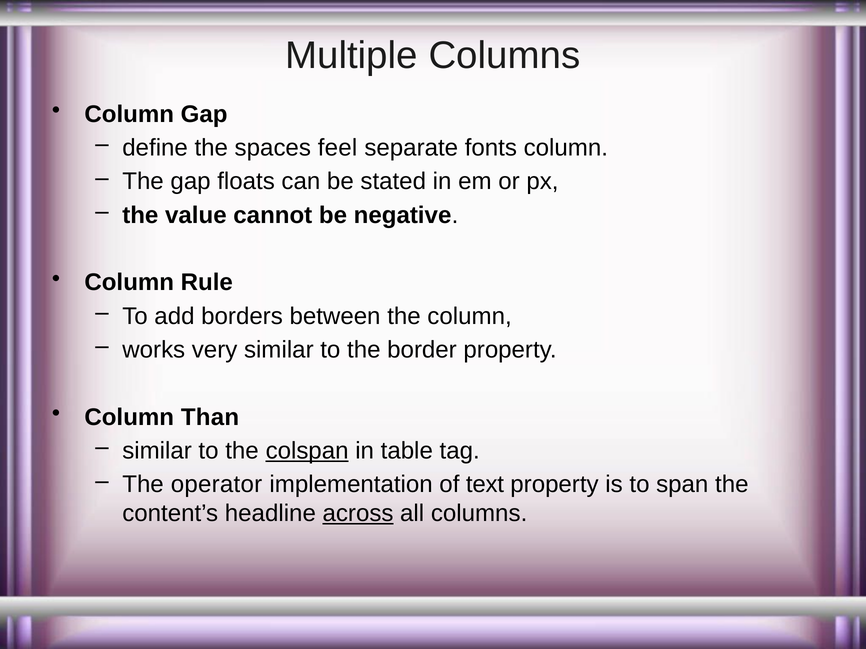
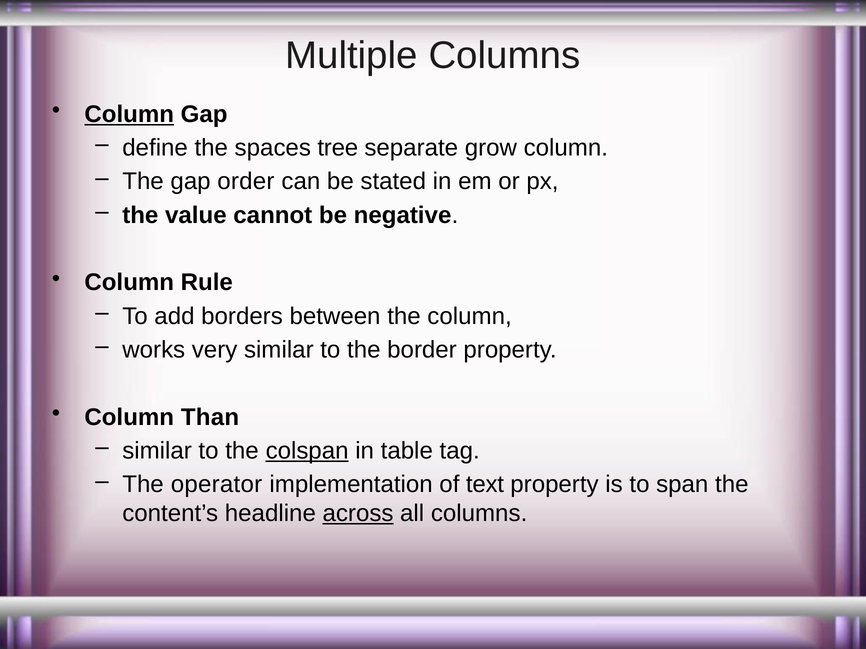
Column at (129, 114) underline: none -> present
feel: feel -> tree
fonts: fonts -> grow
floats: floats -> order
